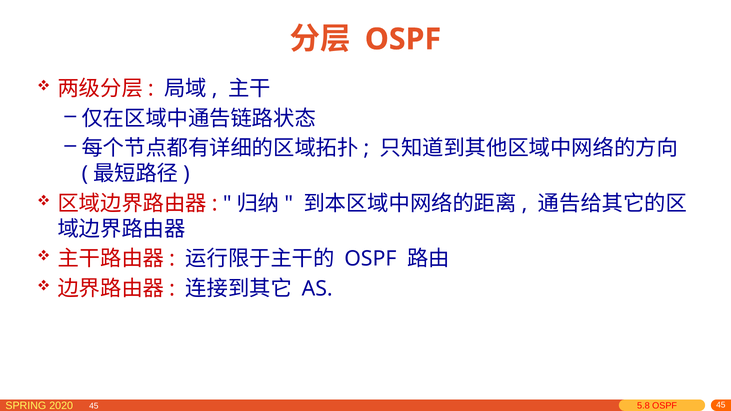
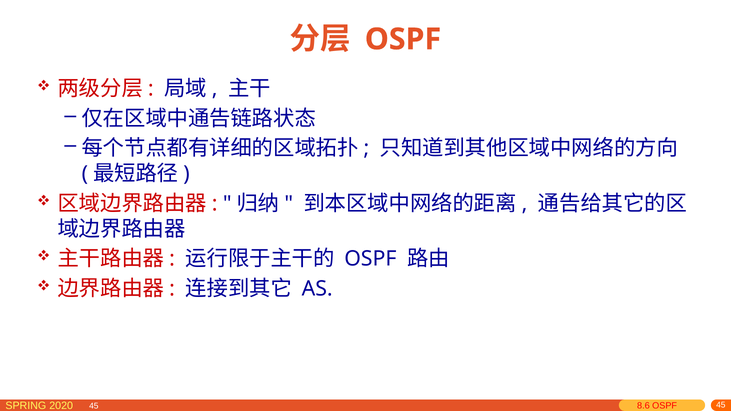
5.8: 5.8 -> 8.6
